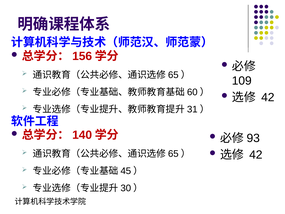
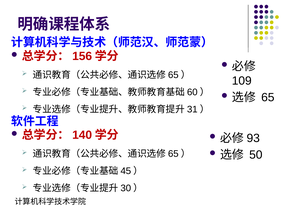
42 at (268, 97): 42 -> 65
42 at (256, 155): 42 -> 50
